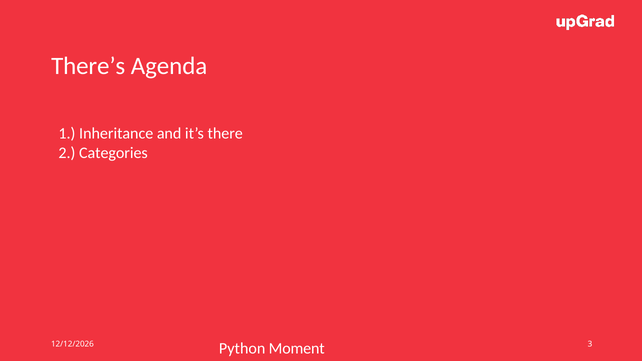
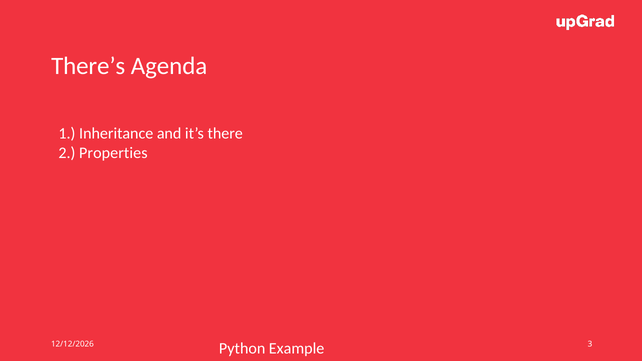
Categories: Categories -> Properties
Moment: Moment -> Example
